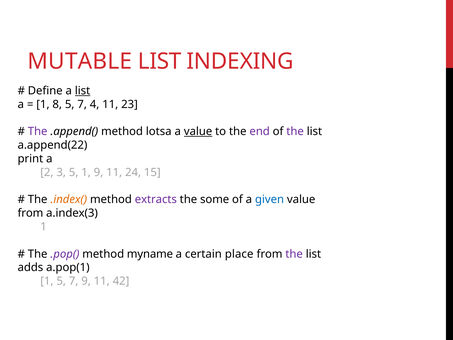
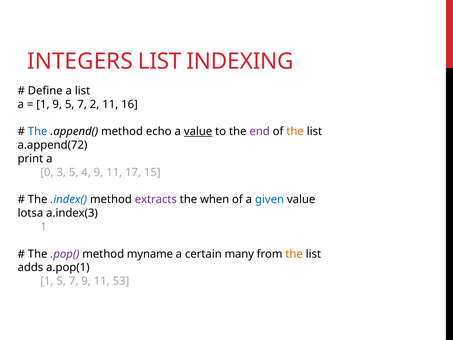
MUTABLE: MUTABLE -> INTEGERS
list at (83, 91) underline: present -> none
1 8: 8 -> 9
4: 4 -> 2
23: 23 -> 16
The at (38, 131) colour: purple -> blue
lotsa: lotsa -> echo
the at (295, 131) colour: purple -> orange
a.append(22: a.append(22 -> a.append(72
2: 2 -> 0
5 1: 1 -> 4
24: 24 -> 17
.index( colour: orange -> blue
some: some -> when
from at (30, 213): from -> lotsa
place: place -> many
the at (294, 254) colour: purple -> orange
42: 42 -> 53
